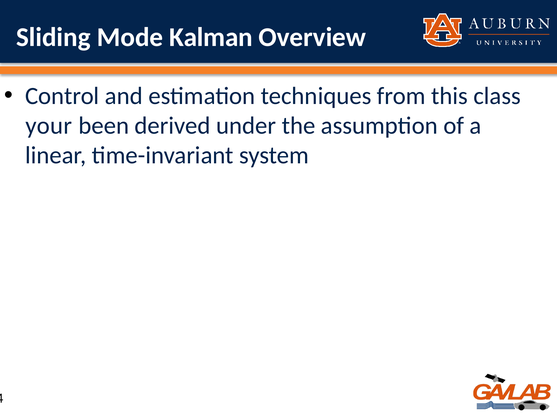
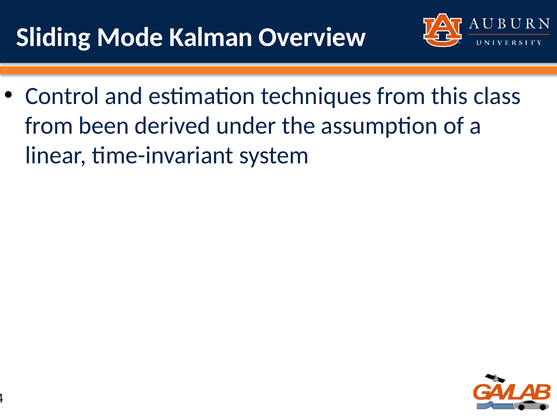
your at (49, 126): your -> from
